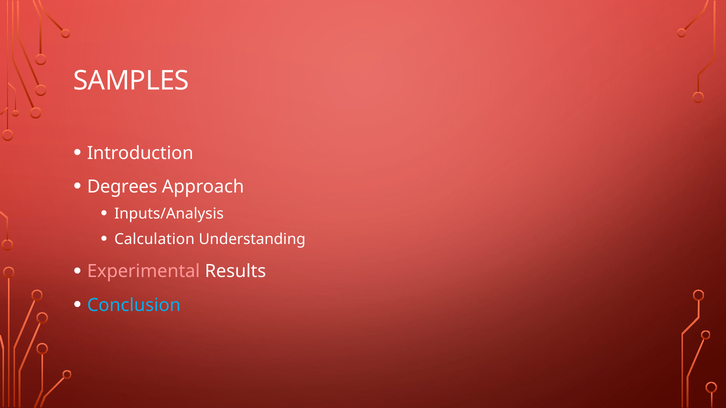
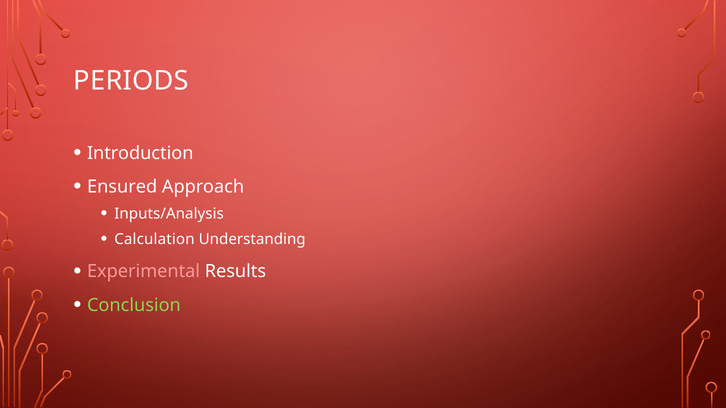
SAMPLES: SAMPLES -> PERIODS
Degrees: Degrees -> Ensured
Conclusion colour: light blue -> light green
